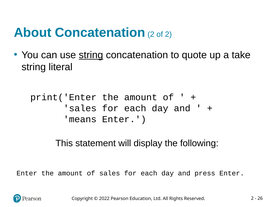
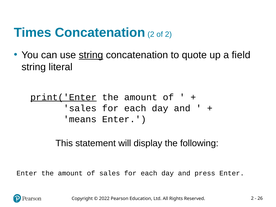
About: About -> Times
take: take -> field
print('Enter underline: none -> present
